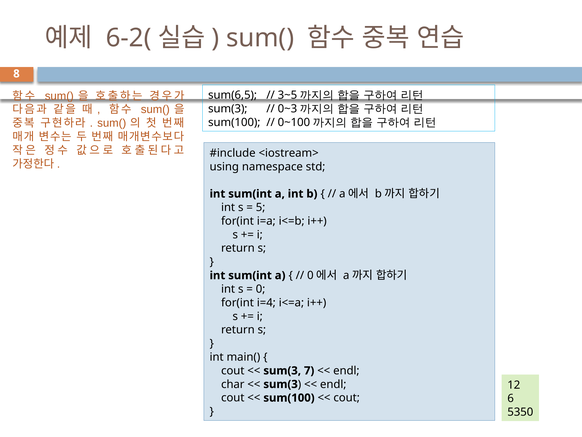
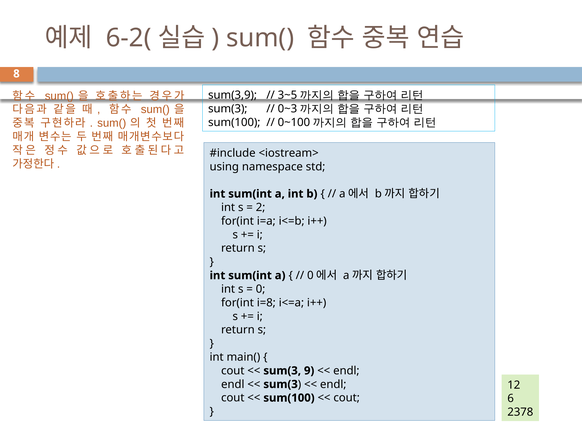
sum(6,5: sum(6,5 -> sum(3,9
5: 5 -> 2
i=4: i=4 -> i=8
7: 7 -> 9
char at (233, 384): char -> endl
5350: 5350 -> 2378
